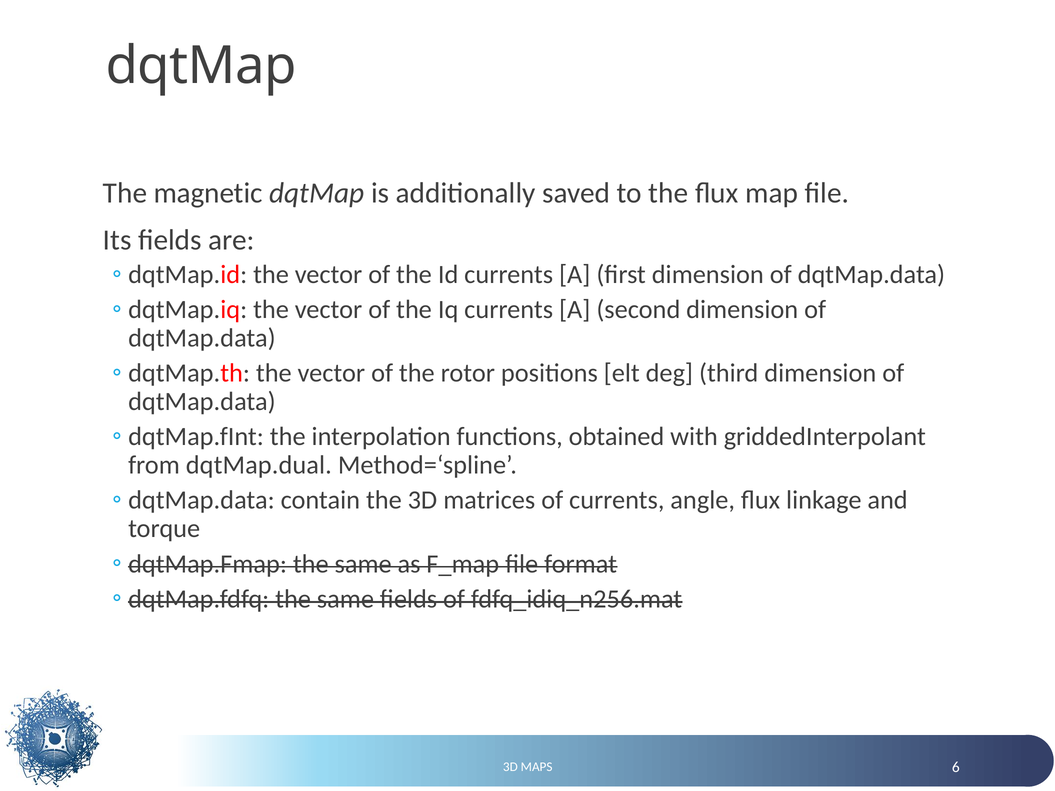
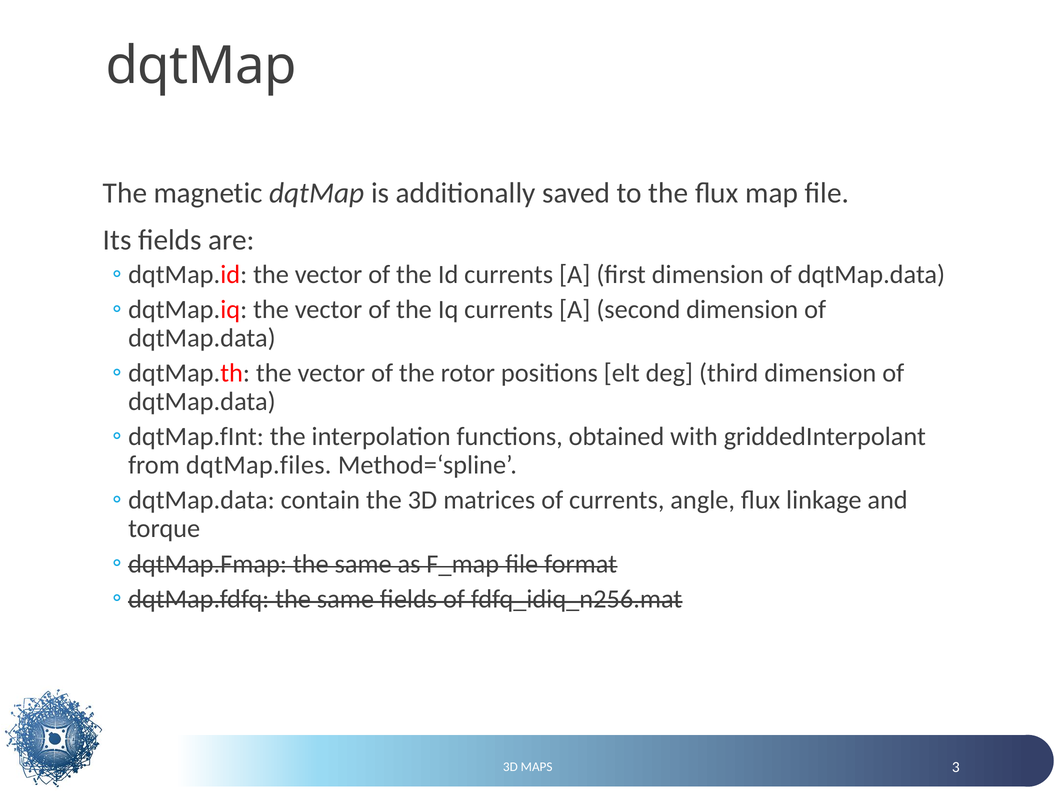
dqtMap.dual: dqtMap.dual -> dqtMap.files
6: 6 -> 3
